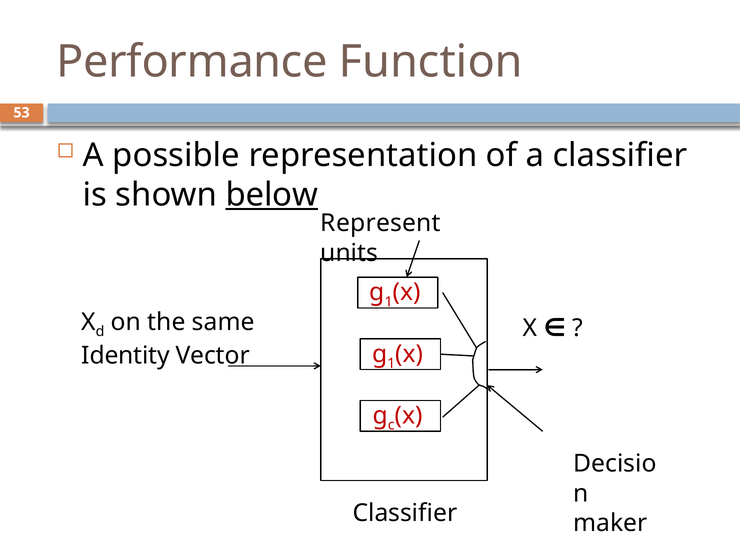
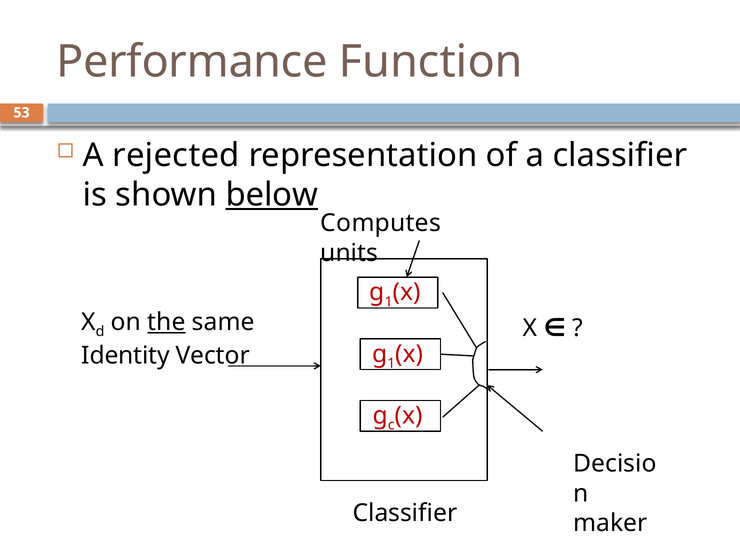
possible: possible -> rejected
Represent: Represent -> Computes
the underline: none -> present
